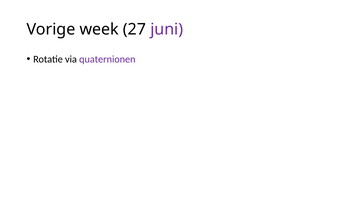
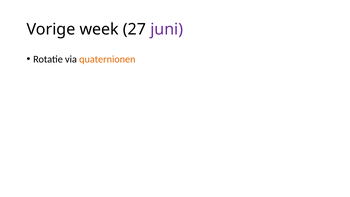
quaternionen colour: purple -> orange
